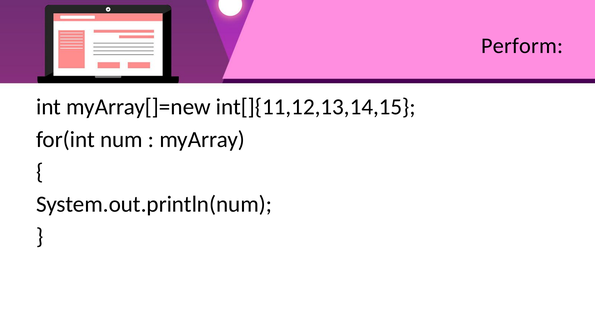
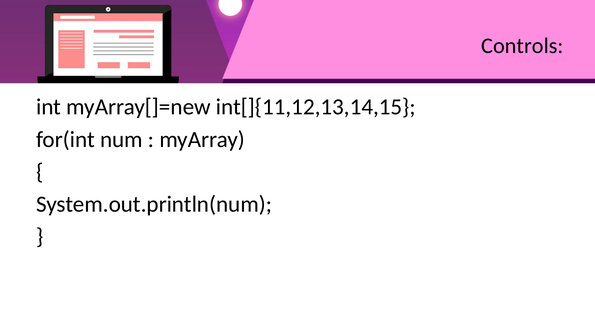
Perform: Perform -> Controls
